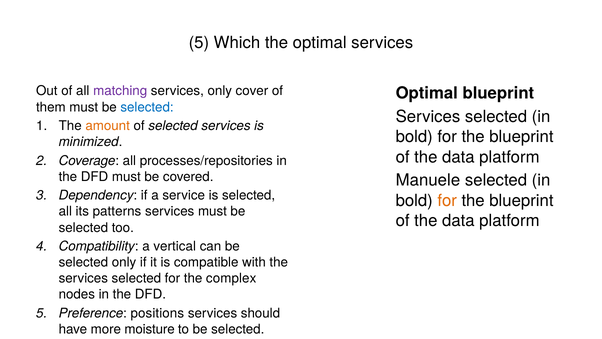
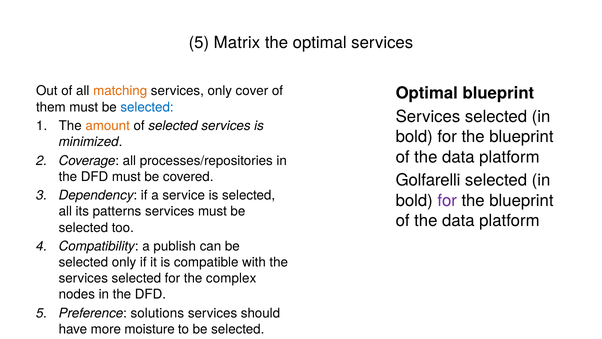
Which: Which -> Matrix
matching colour: purple -> orange
Manuele: Manuele -> Golfarelli
for at (447, 200) colour: orange -> purple
vertical: vertical -> publish
positions: positions -> solutions
